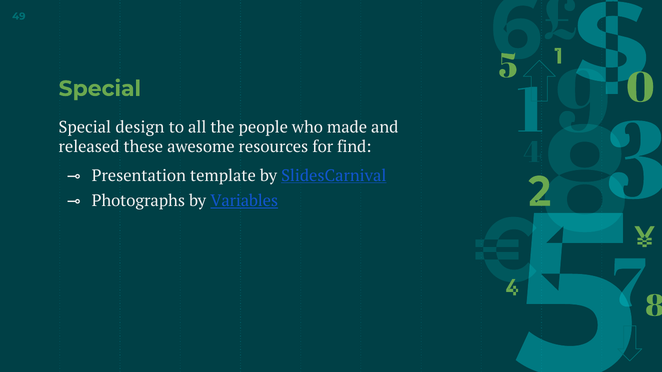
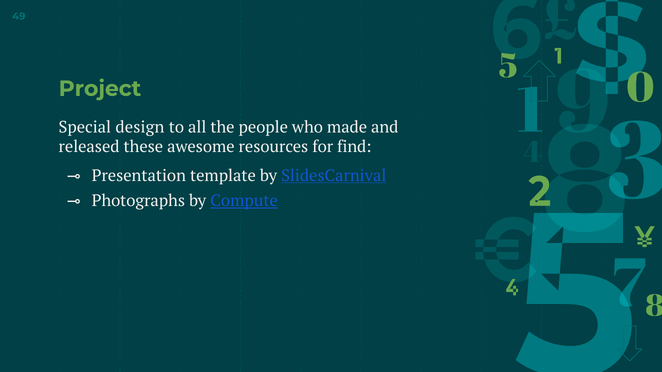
Special at (100, 89): Special -> Project
Variables: Variables -> Compute
